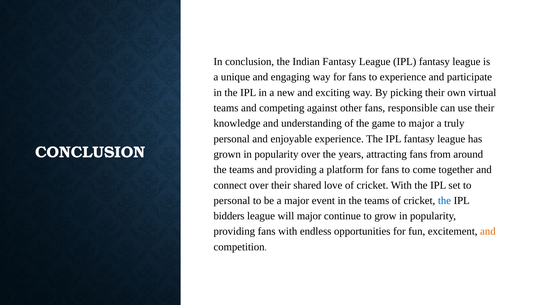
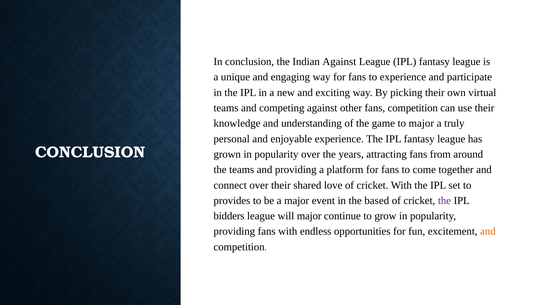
Indian Fantasy: Fantasy -> Against
fans responsible: responsible -> competition
personal at (232, 200): personal -> provides
in the teams: teams -> based
the at (444, 200) colour: blue -> purple
